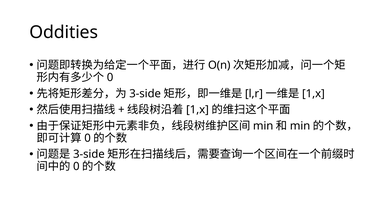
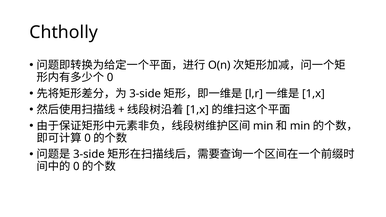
Oddities: Oddities -> Chtholly
